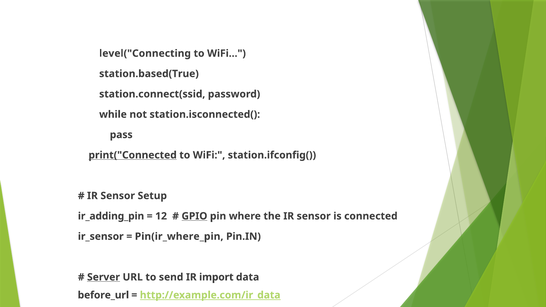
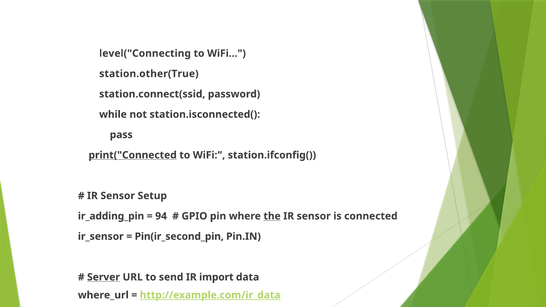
station.based(True: station.based(True -> station.other(True
12: 12 -> 94
GPIO underline: present -> none
the underline: none -> present
Pin(ir_where_pin: Pin(ir_where_pin -> Pin(ir_second_pin
before_url: before_url -> where_url
